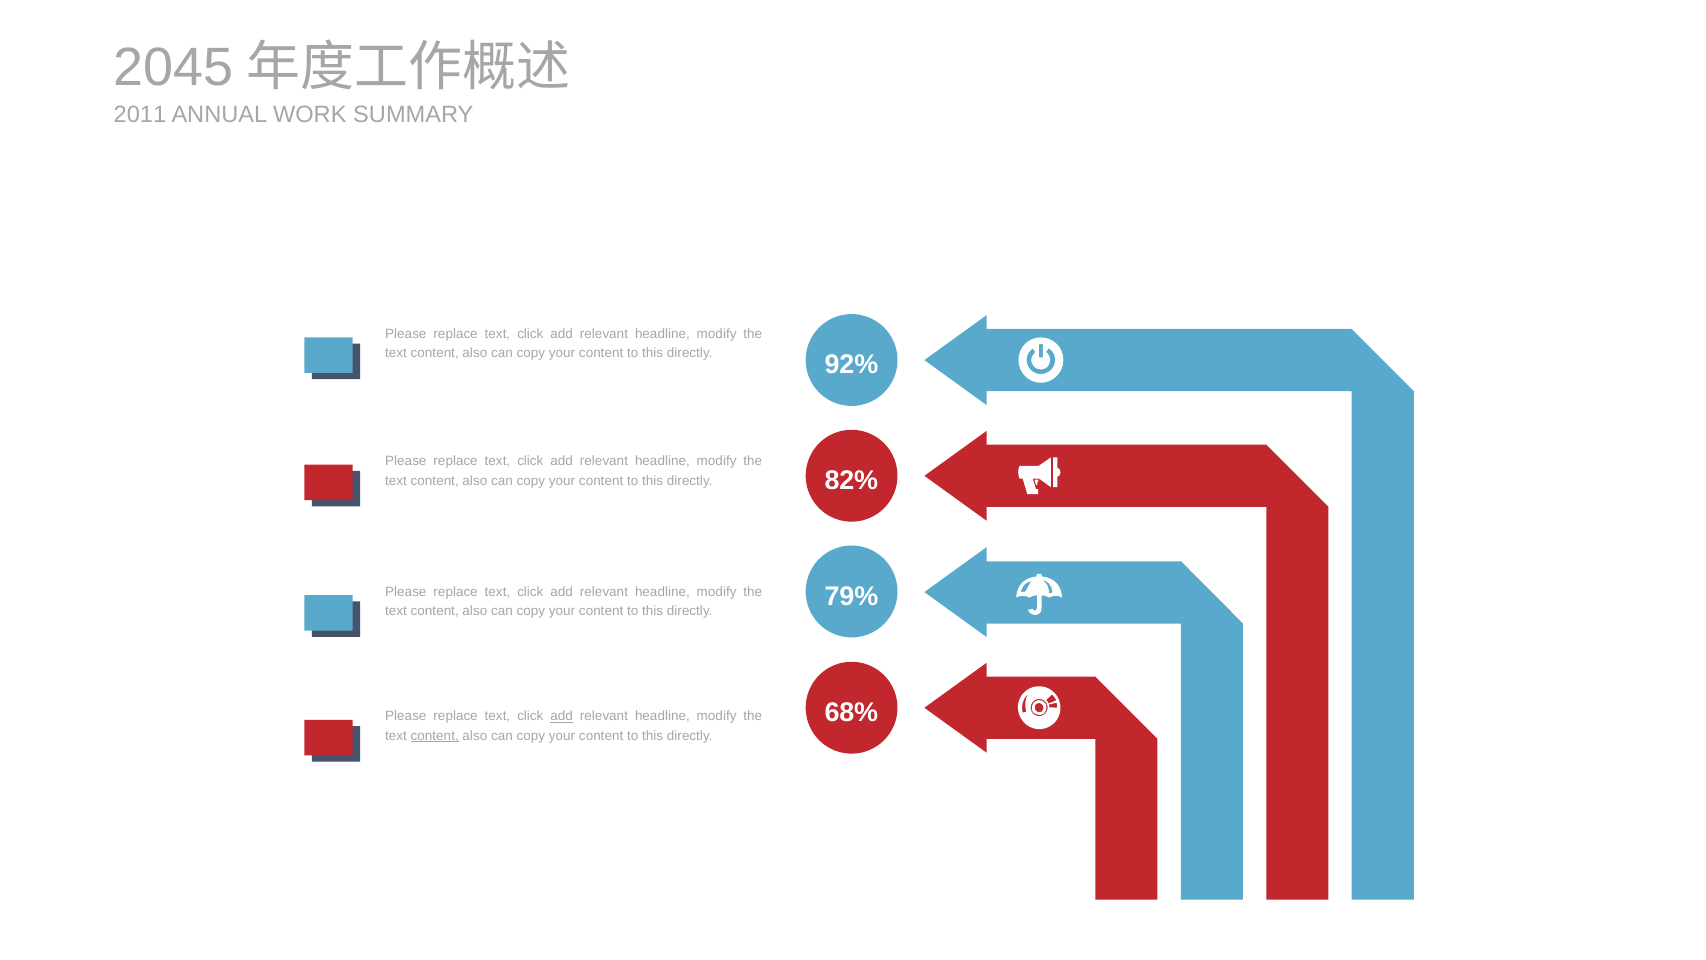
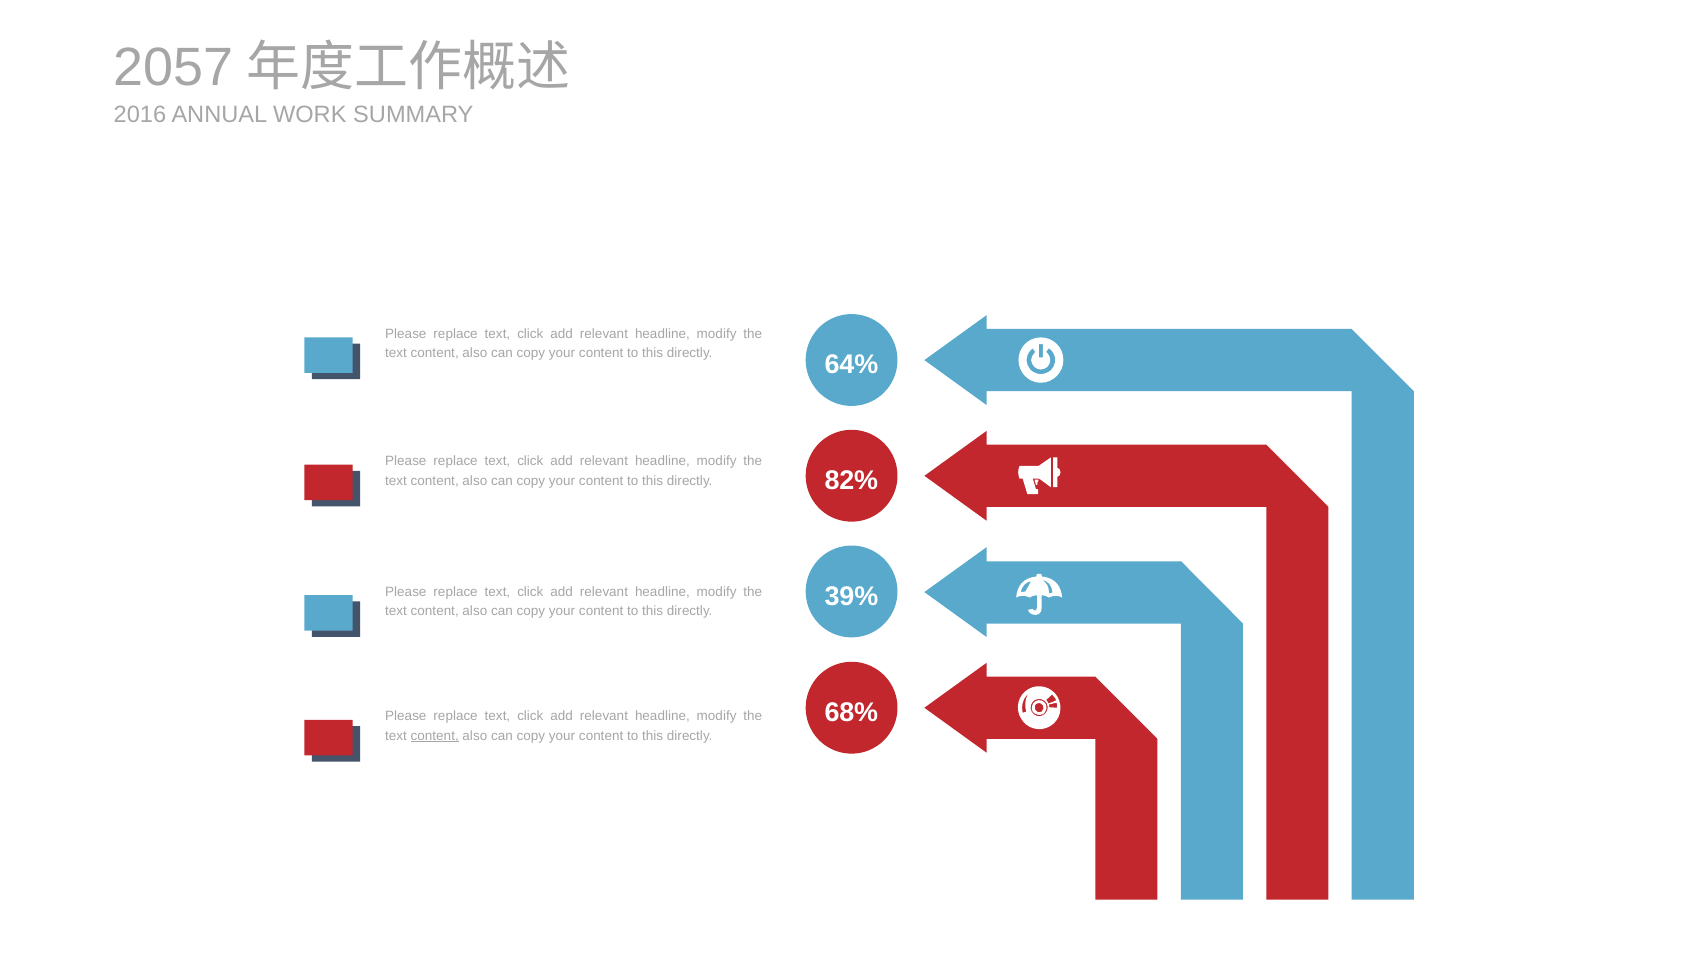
2045: 2045 -> 2057
2011: 2011 -> 2016
92%: 92% -> 64%
79%: 79% -> 39%
add at (562, 716) underline: present -> none
